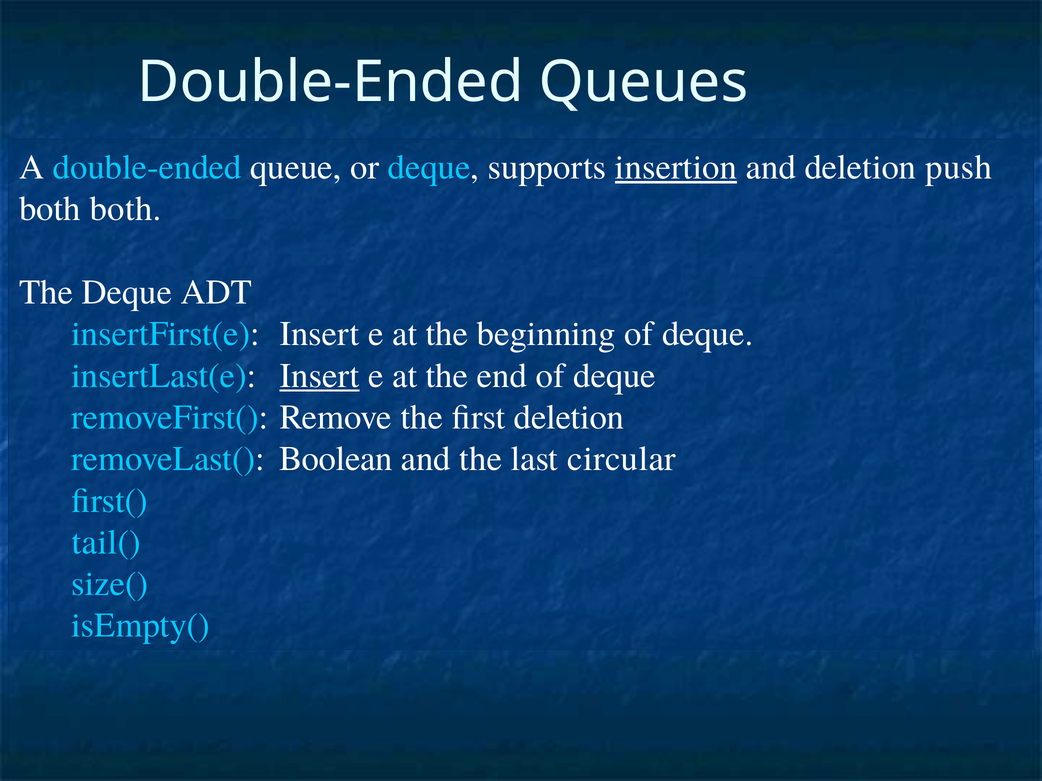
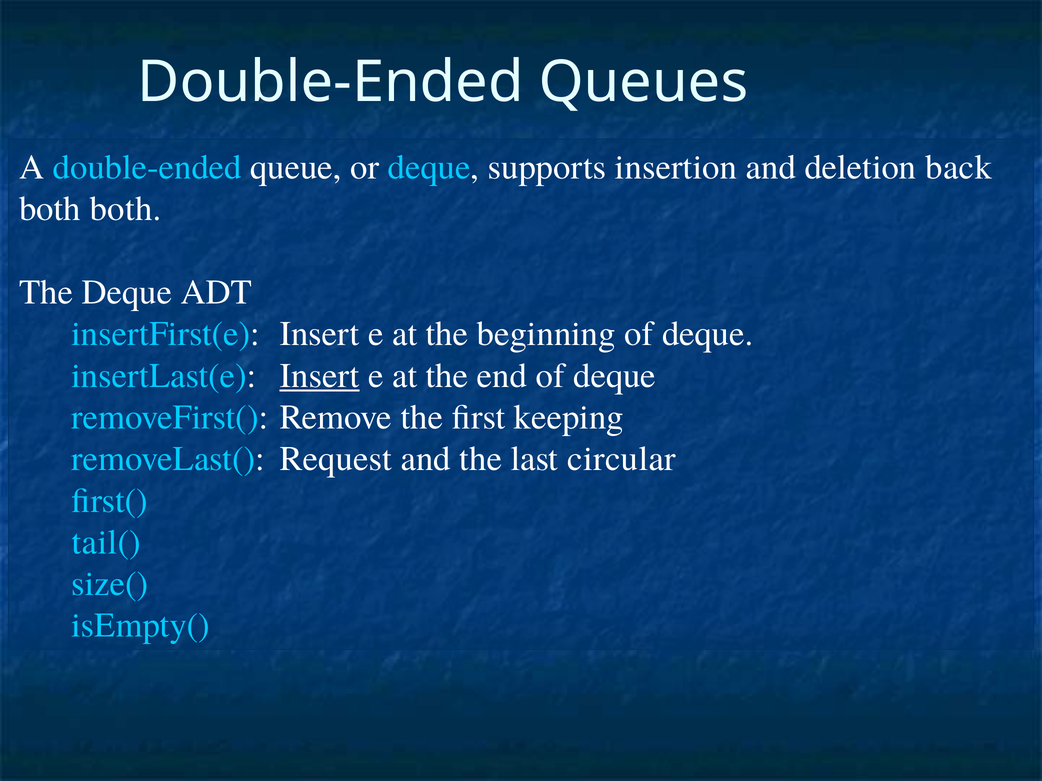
insertion underline: present -> none
push: push -> back
first deletion: deletion -> keeping
Boolean: Boolean -> Request
